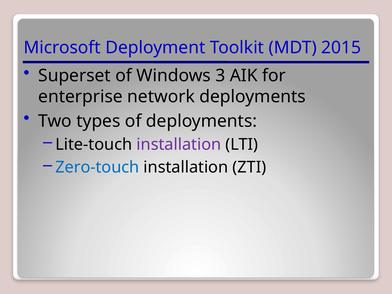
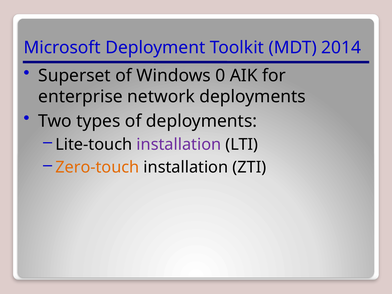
2015: 2015 -> 2014
3: 3 -> 0
Zero-touch colour: blue -> orange
